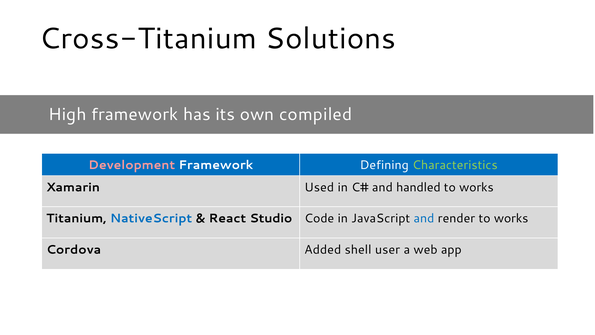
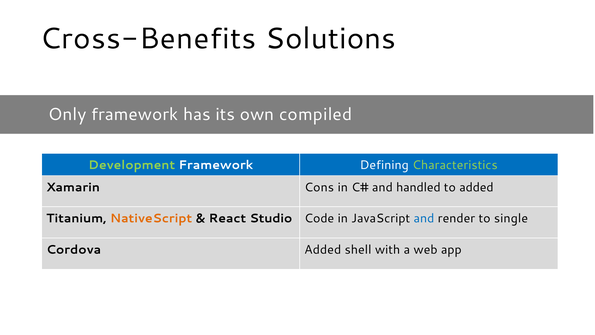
Cross-Titanium: Cross-Titanium -> Cross-Benefits
High: High -> Only
Development colour: pink -> light green
Used: Used -> Cons
works at (476, 187): works -> added
NativeScript colour: blue -> orange
render to works: works -> single
user: user -> with
